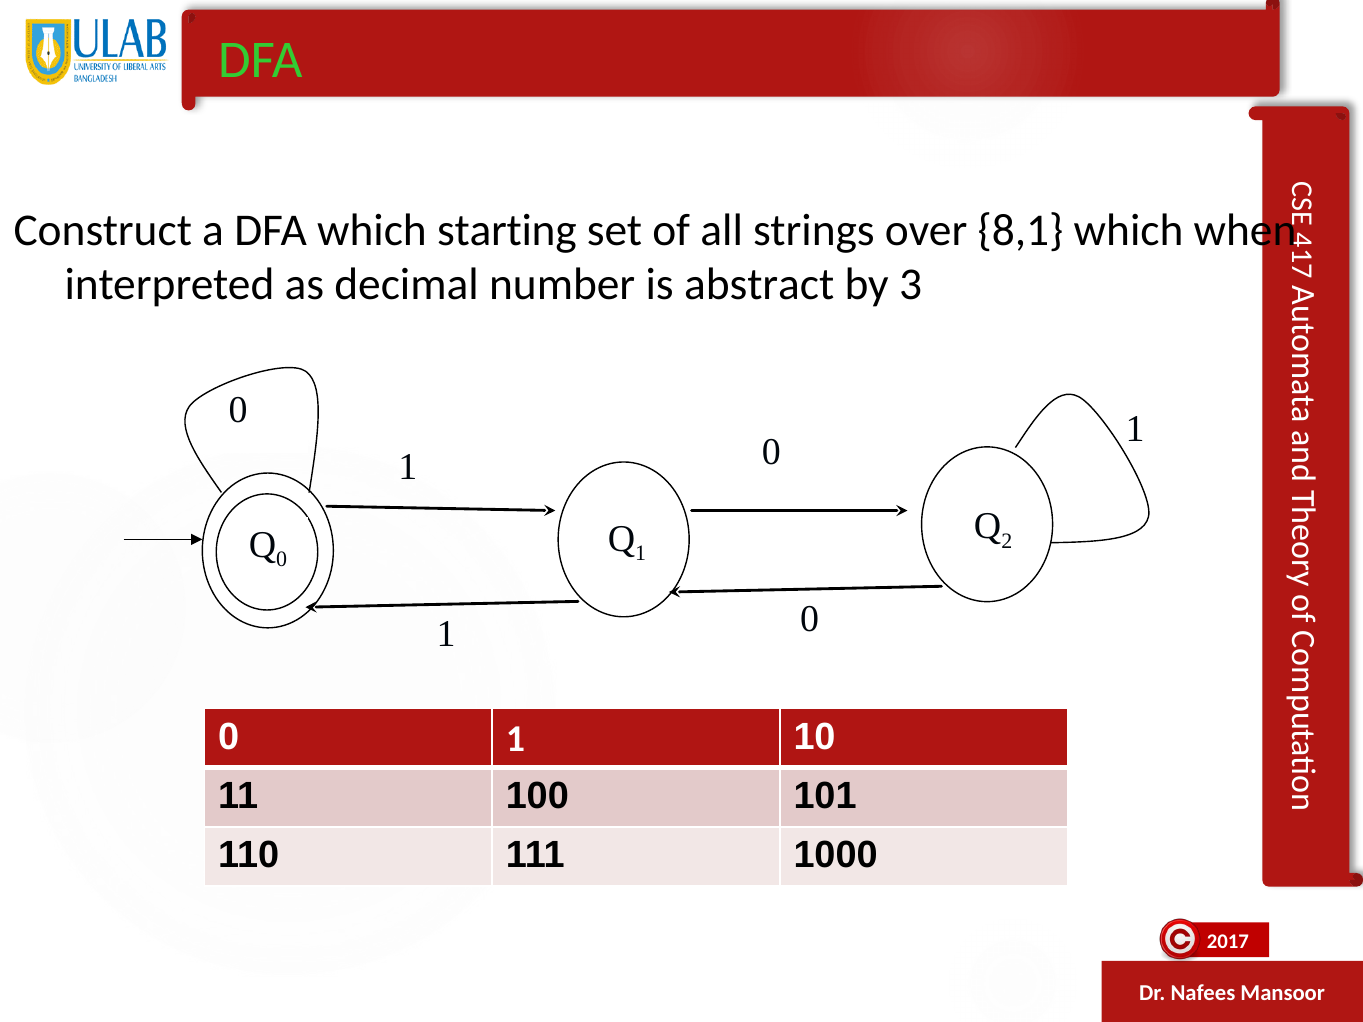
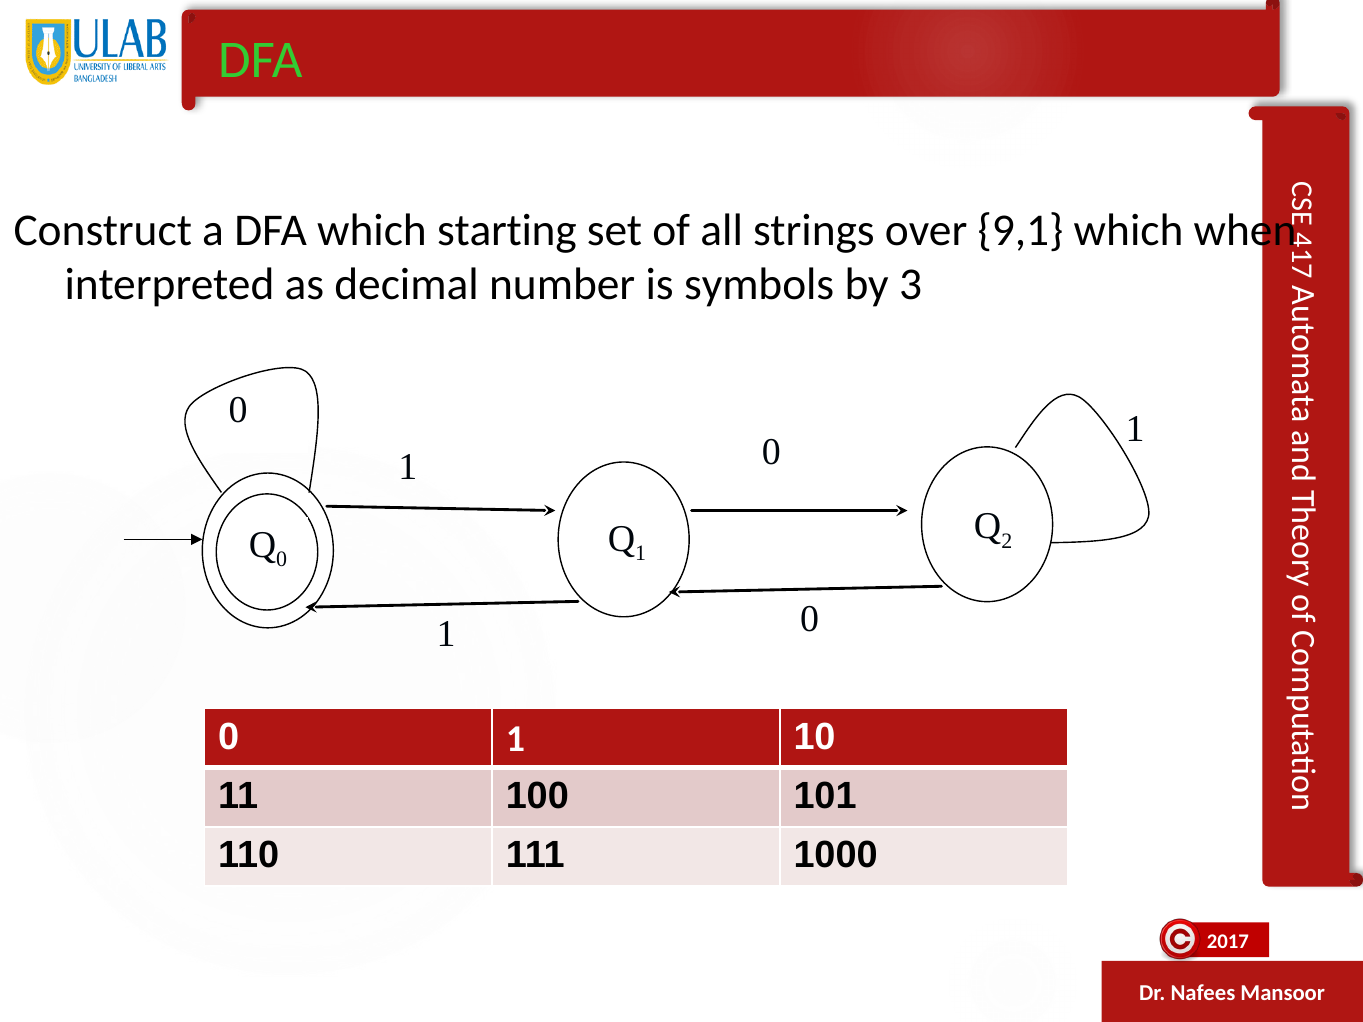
8,1: 8,1 -> 9,1
abstract: abstract -> symbols
